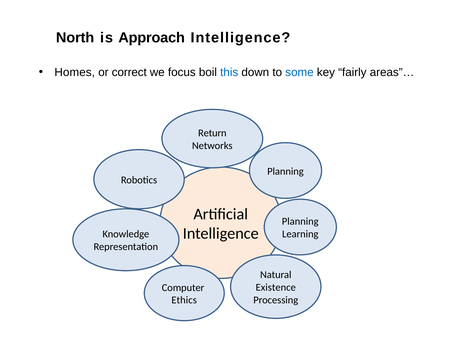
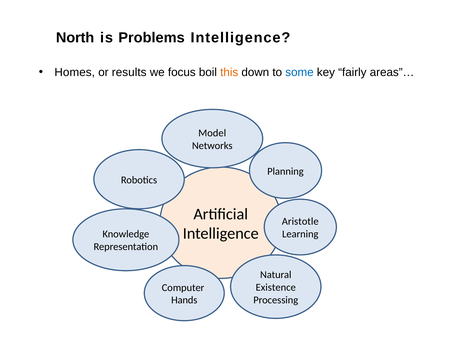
Approach: Approach -> Problems
correct: correct -> results
this colour: blue -> orange
Return: Return -> Model
Planning at (300, 221): Planning -> Aristotle
Ethics: Ethics -> Hands
